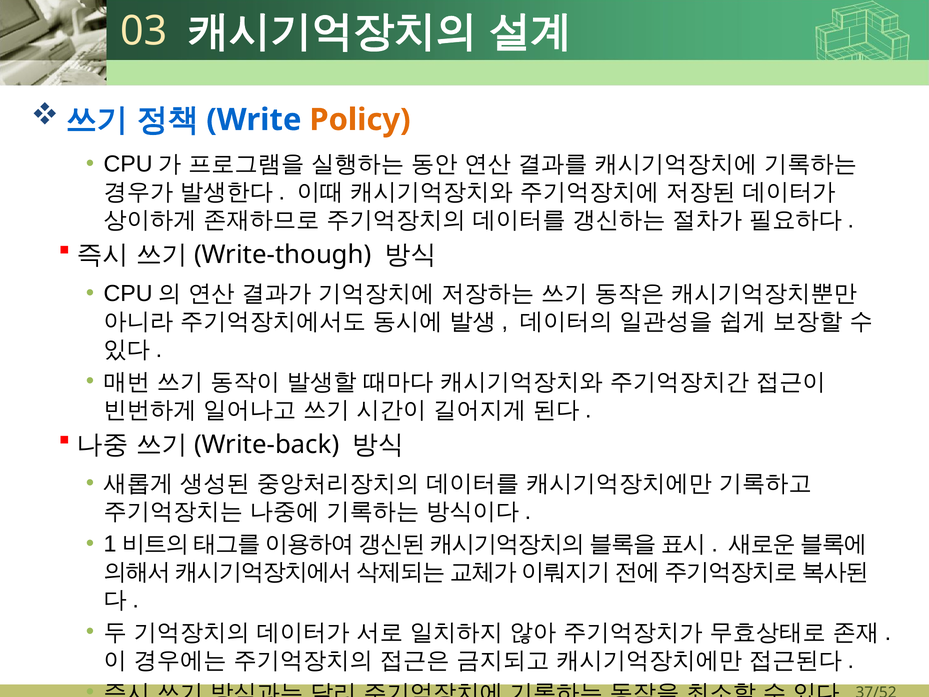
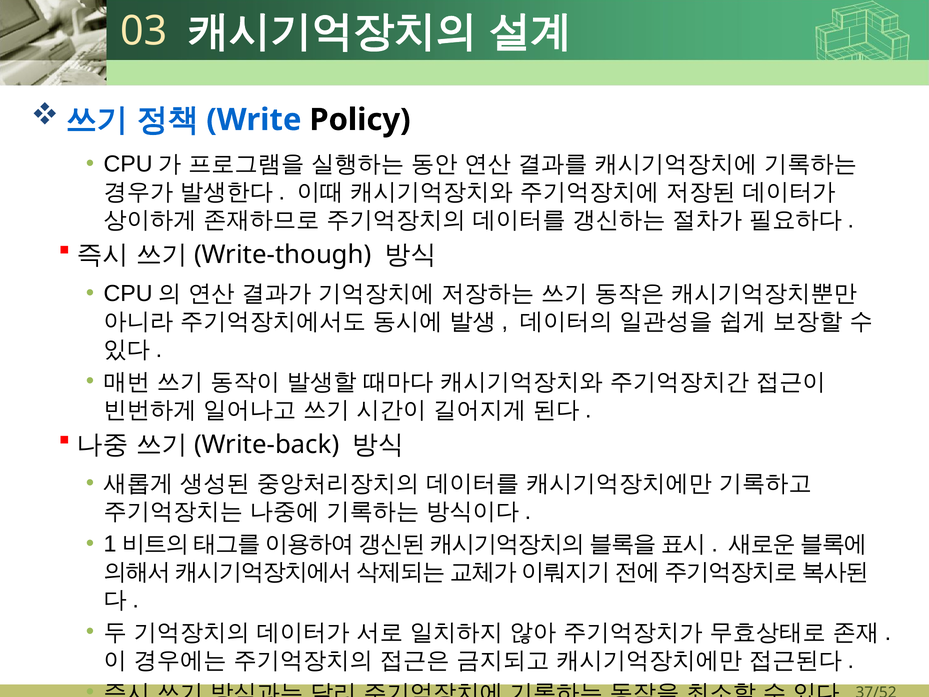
Policy colour: orange -> black
